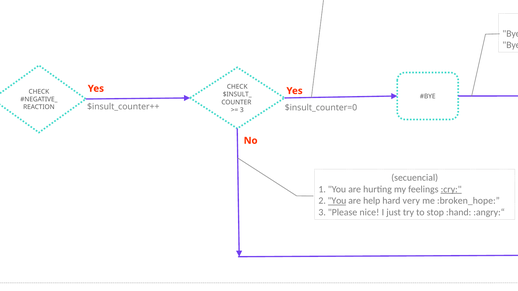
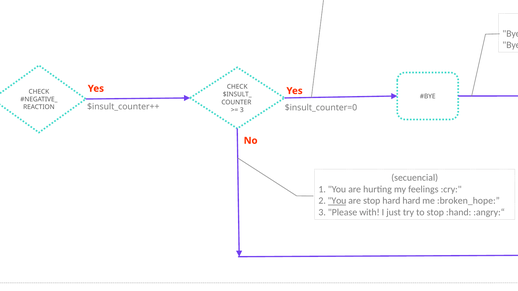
:cry underline: present -> none
are help: help -> stop
hard very: very -> hard
Please nice: nice -> with
